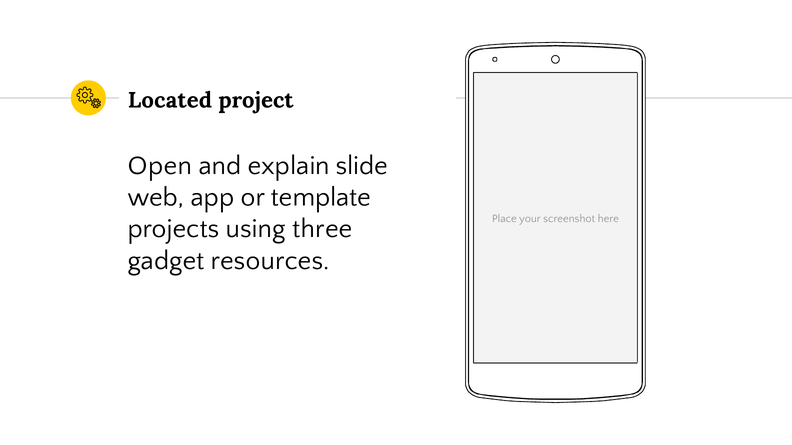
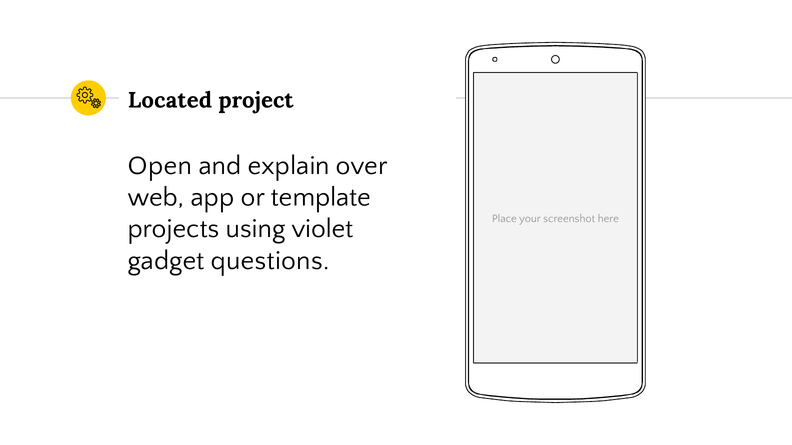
slide: slide -> over
three: three -> violet
resources: resources -> questions
